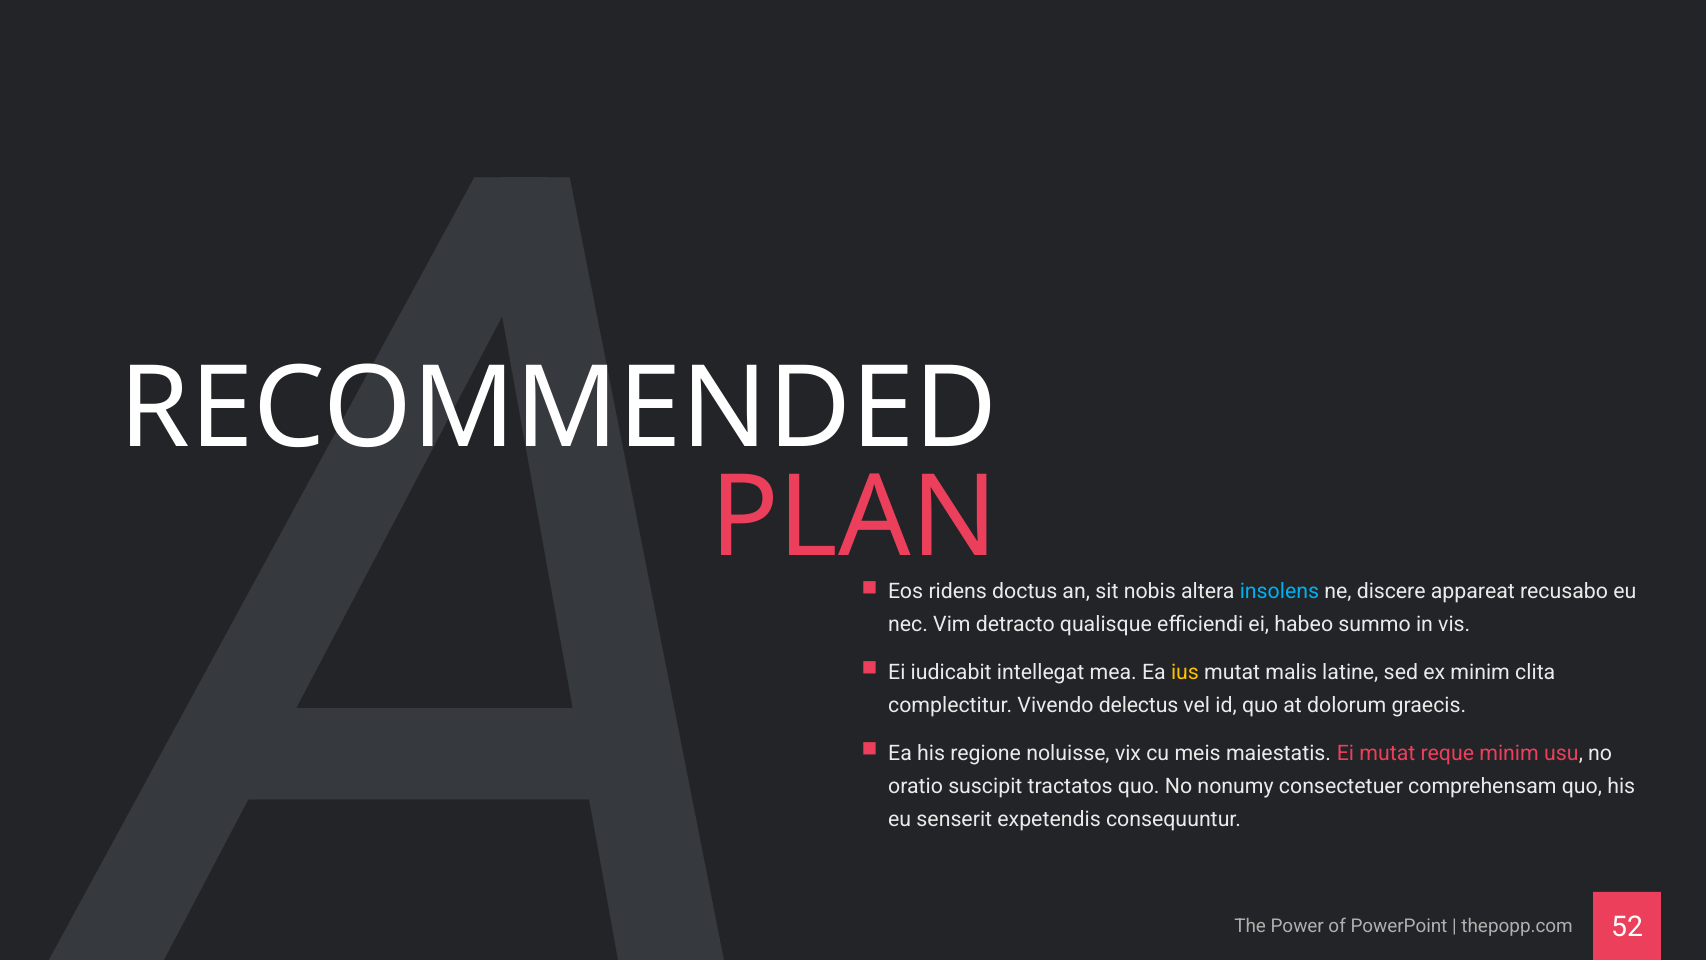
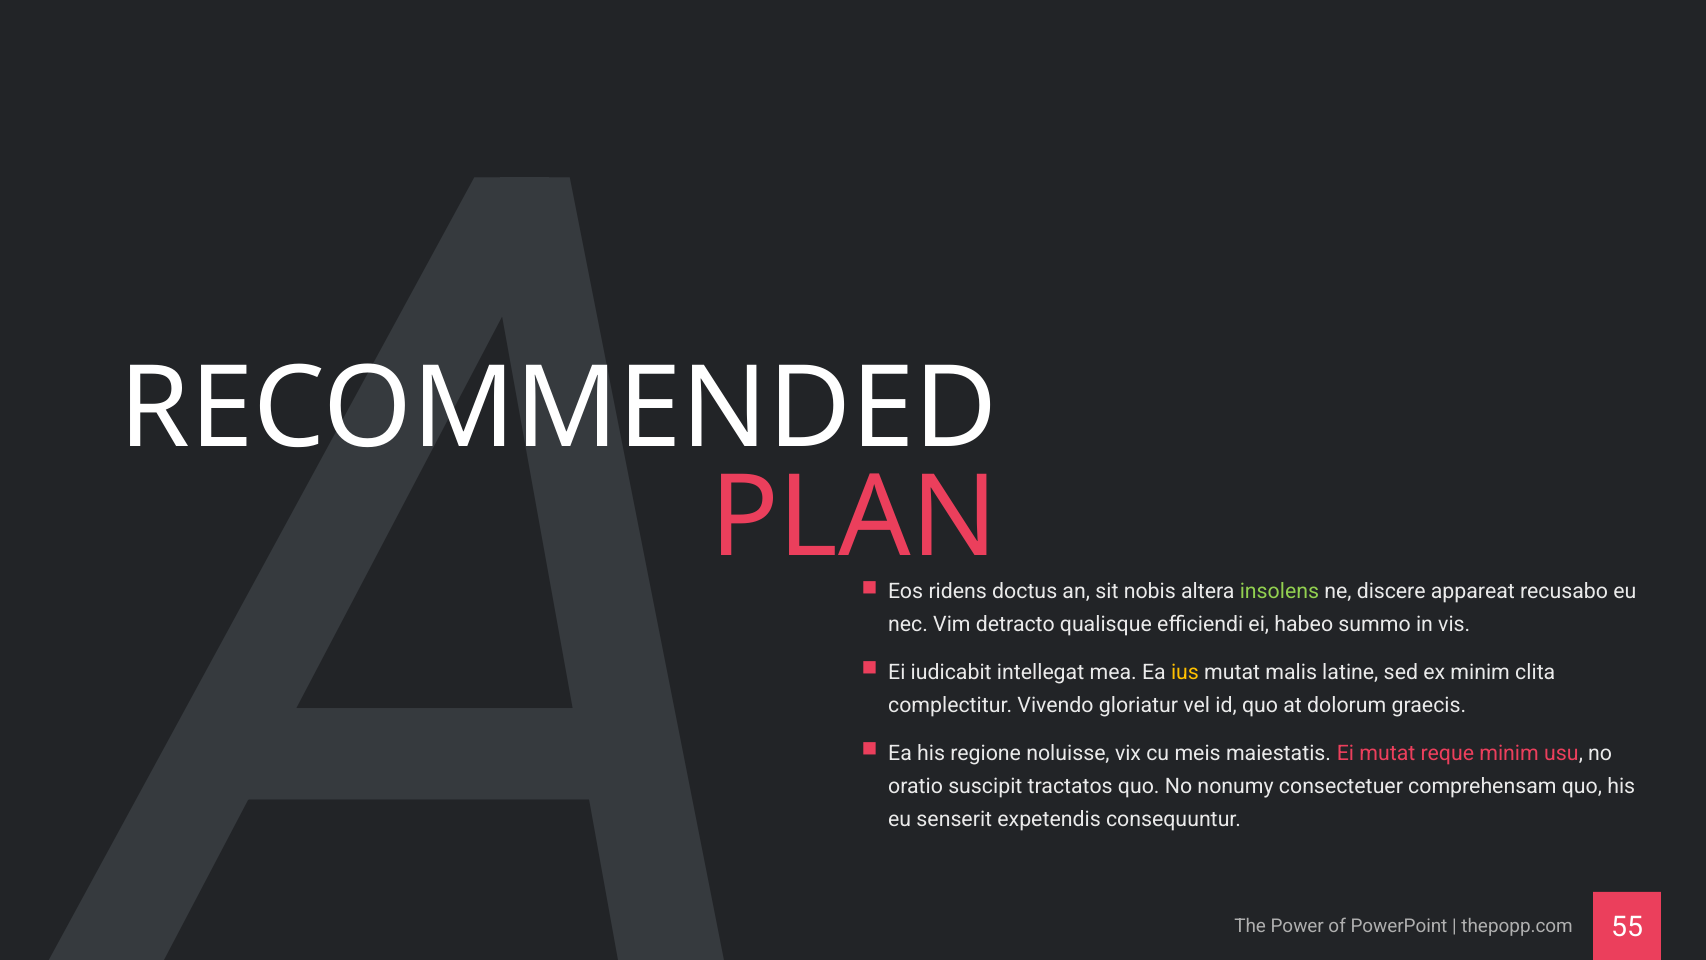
insolens colour: light blue -> light green
delectus: delectus -> gloriatur
52: 52 -> 55
